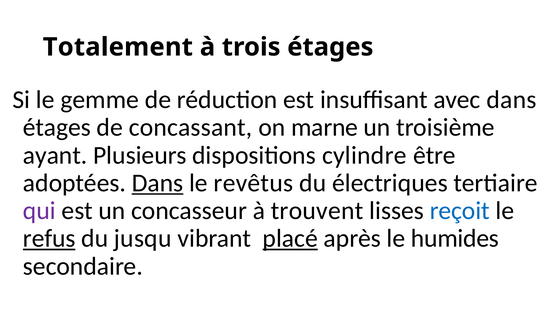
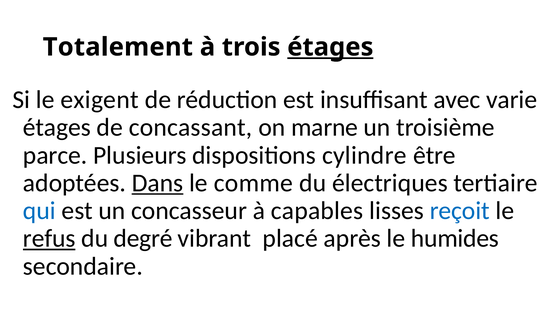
étages at (330, 47) underline: none -> present
gemme: gemme -> exigent
avec dans: dans -> varie
ayant: ayant -> parce
revêtus: revêtus -> comme
qui colour: purple -> blue
trouvent: trouvent -> capables
jusqu: jusqu -> degré
placé underline: present -> none
